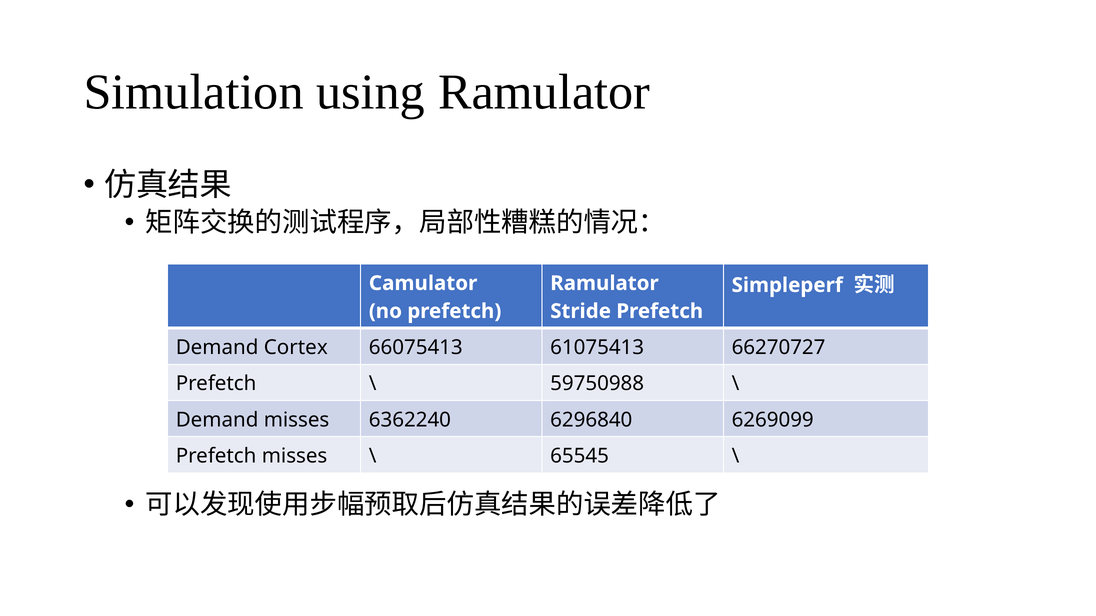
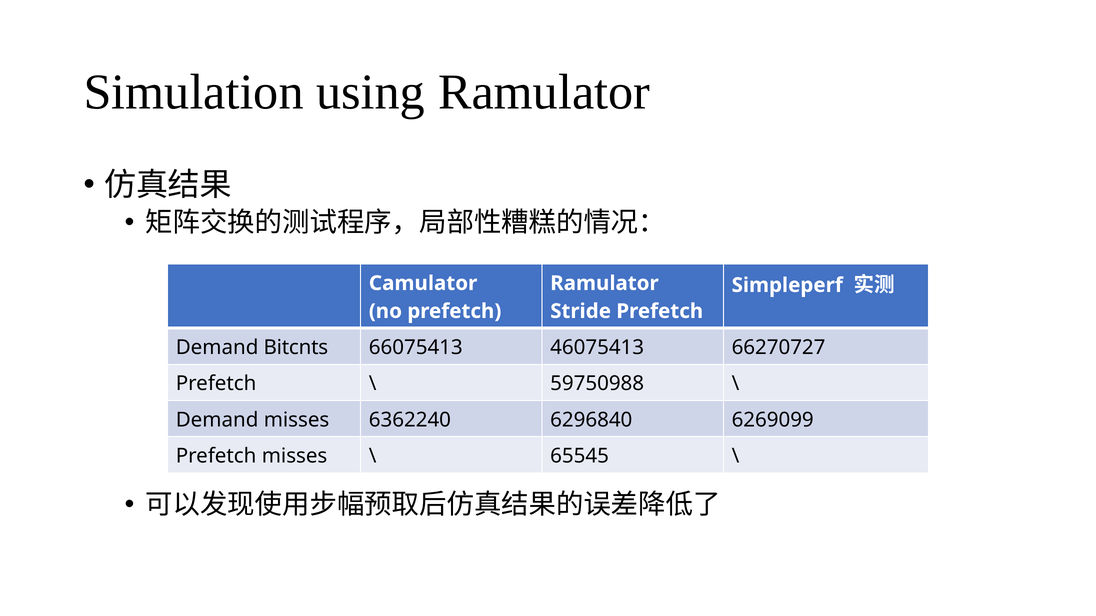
Cortex: Cortex -> Bitcnts
61075413: 61075413 -> 46075413
